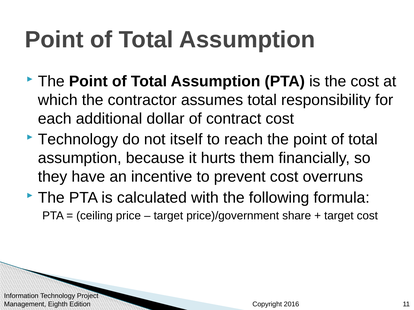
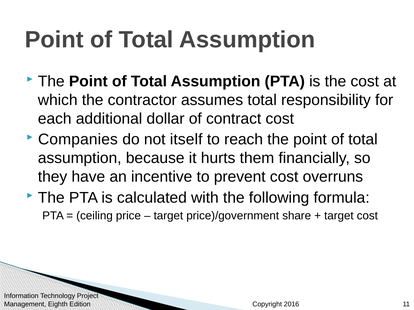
Technology at (78, 140): Technology -> Companies
